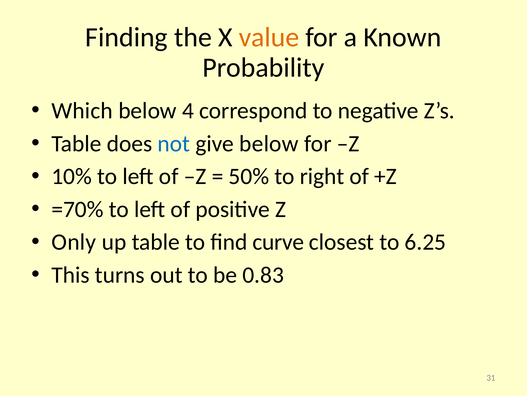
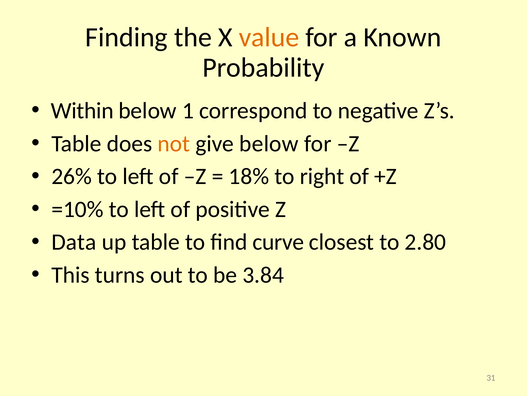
Which: Which -> Within
4: 4 -> 1
not colour: blue -> orange
10%: 10% -> 26%
50%: 50% -> 18%
=70%: =70% -> =10%
Only: Only -> Data
6.25: 6.25 -> 2.80
0.83: 0.83 -> 3.84
